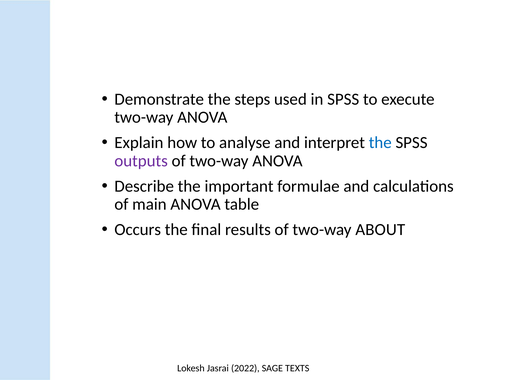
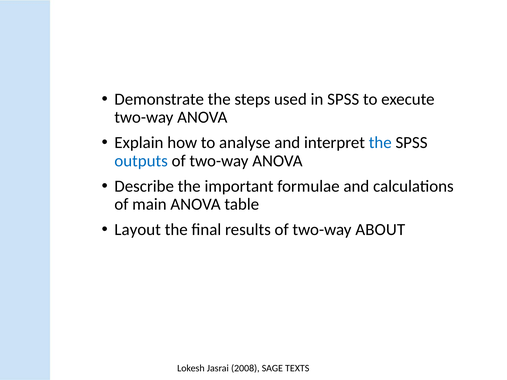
outputs colour: purple -> blue
Occurs: Occurs -> Layout
2022: 2022 -> 2008
